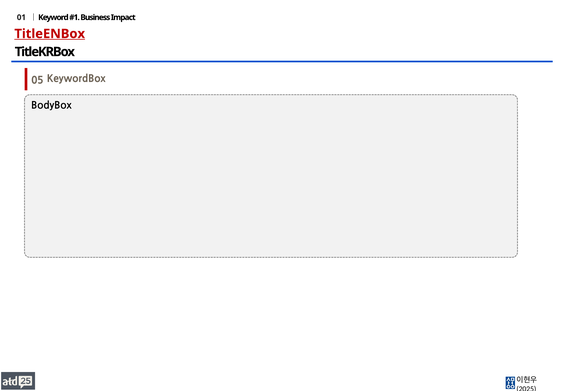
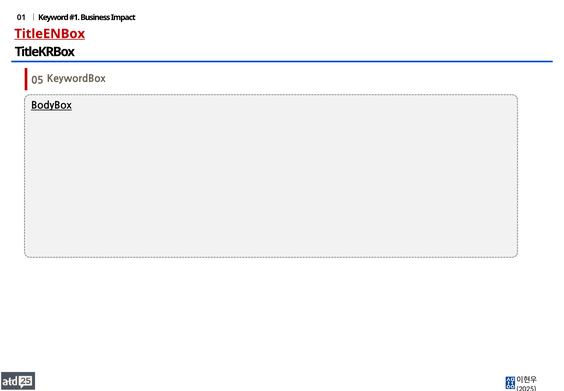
BodyBox underline: none -> present
